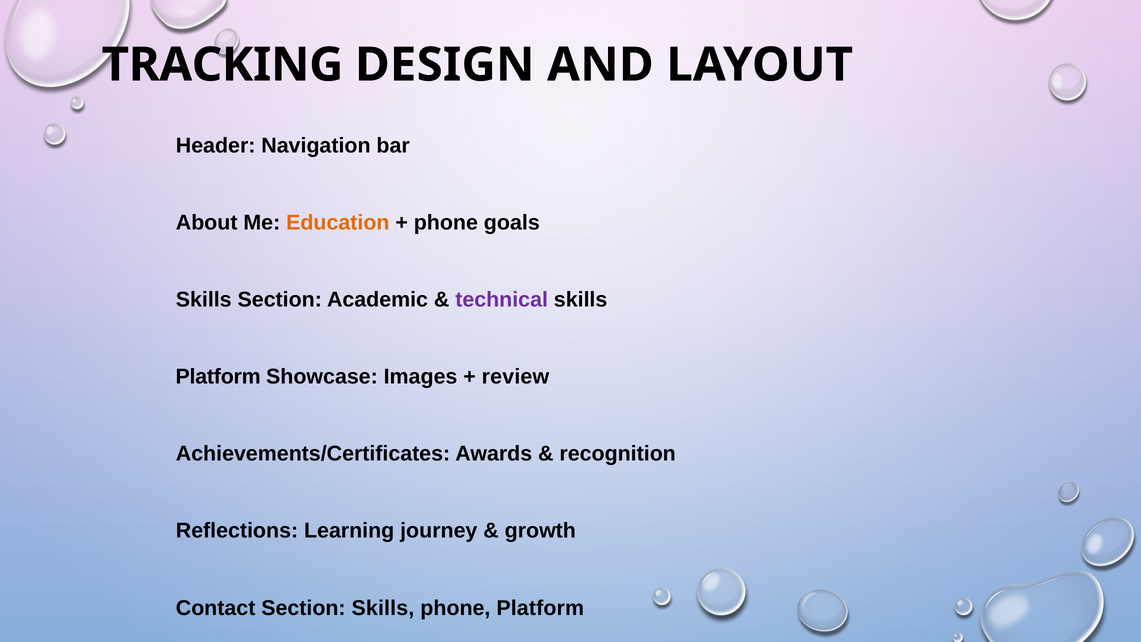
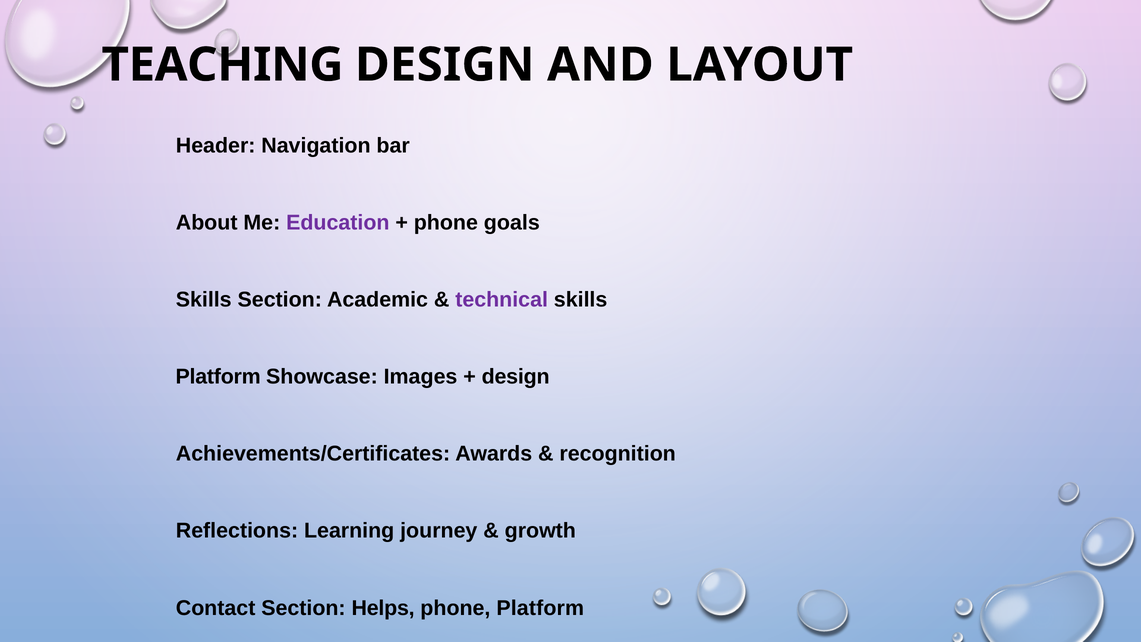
TRACKING: TRACKING -> TEACHING
Education colour: orange -> purple
review at (515, 377): review -> design
Section Skills: Skills -> Helps
